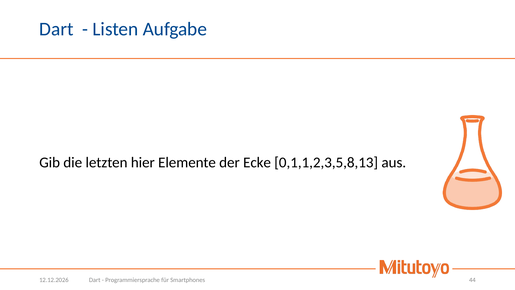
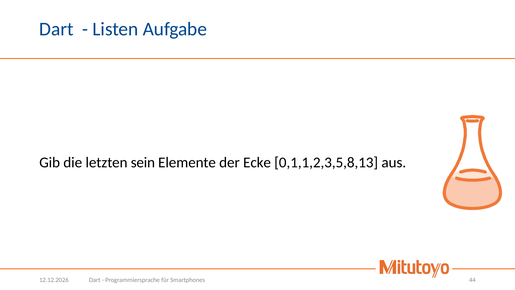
hier: hier -> sein
